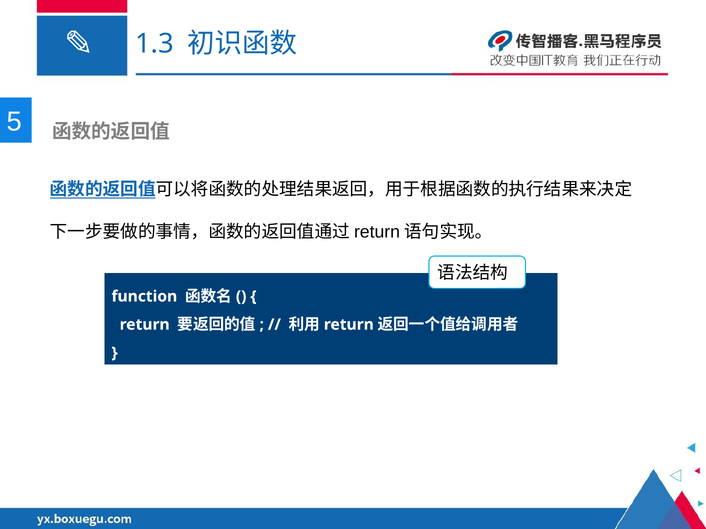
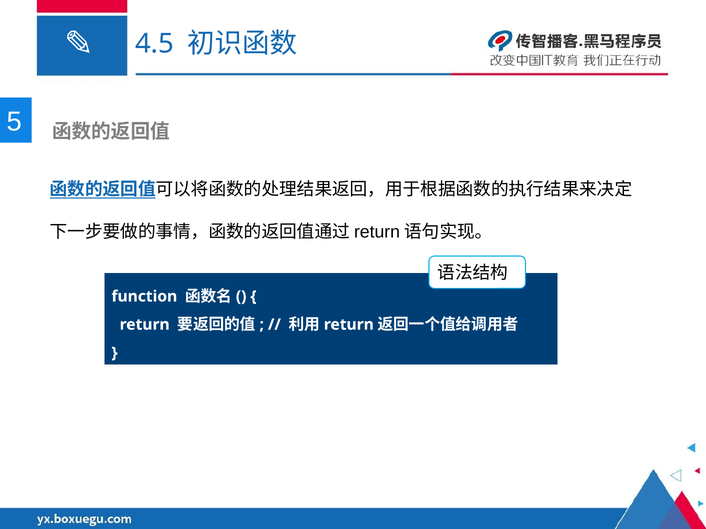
1.3: 1.3 -> 4.5
